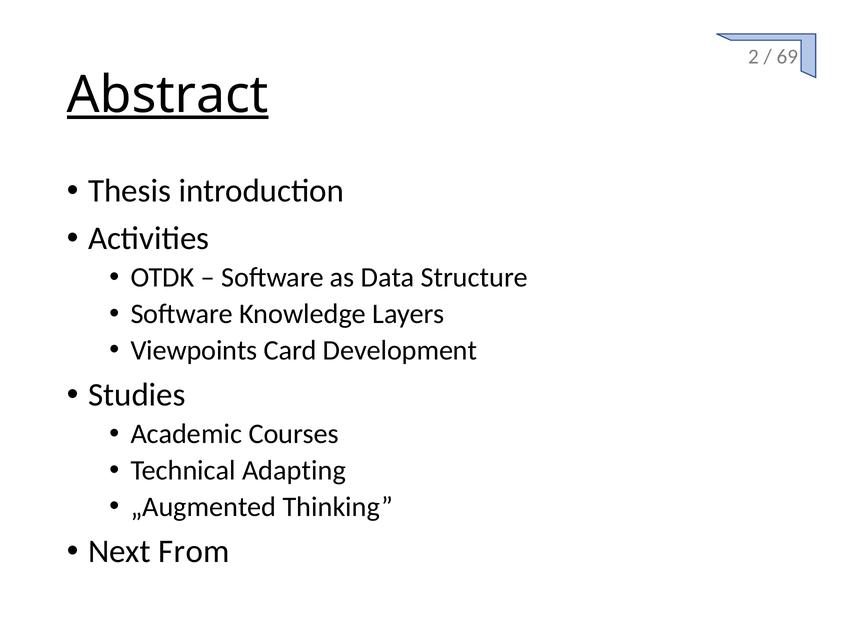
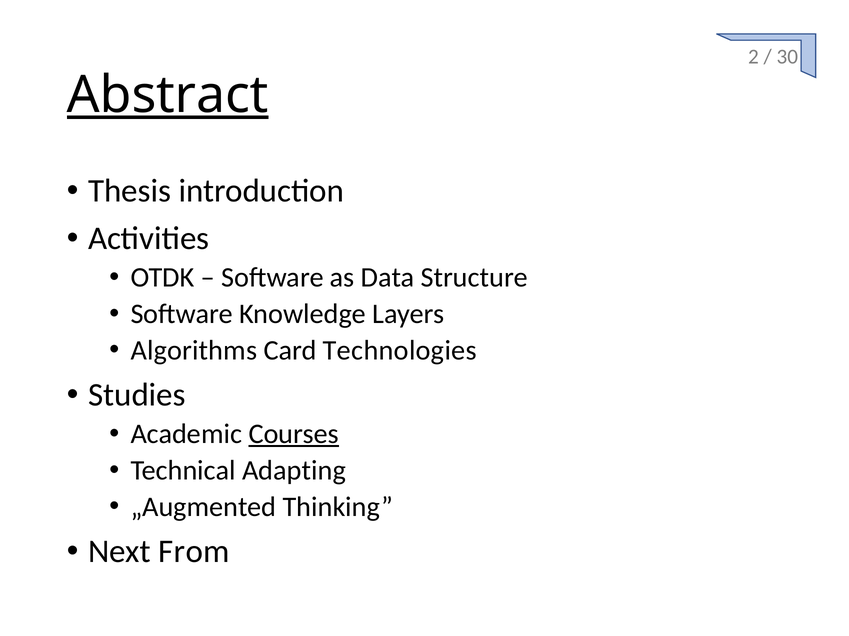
69: 69 -> 30
Viewpoints: Viewpoints -> Algorithms
Development: Development -> Technologies
Courses underline: none -> present
